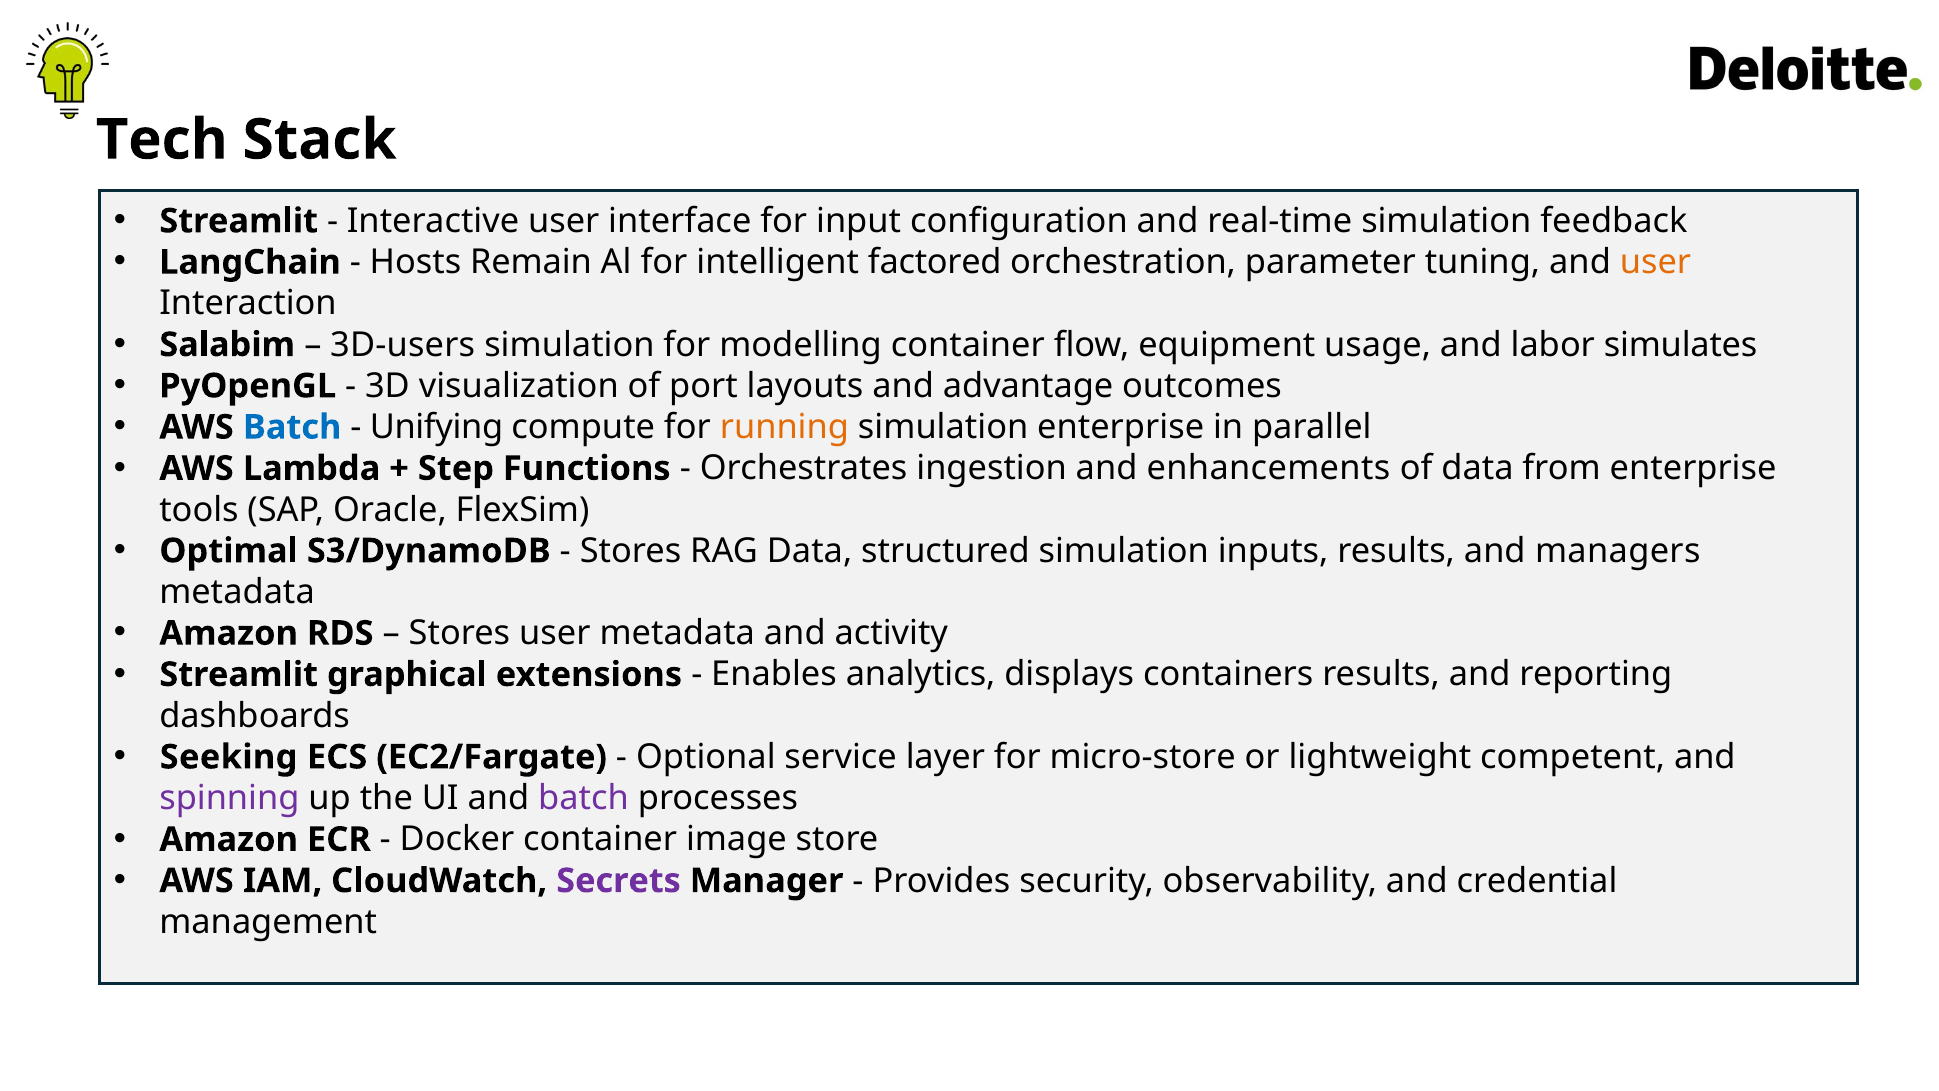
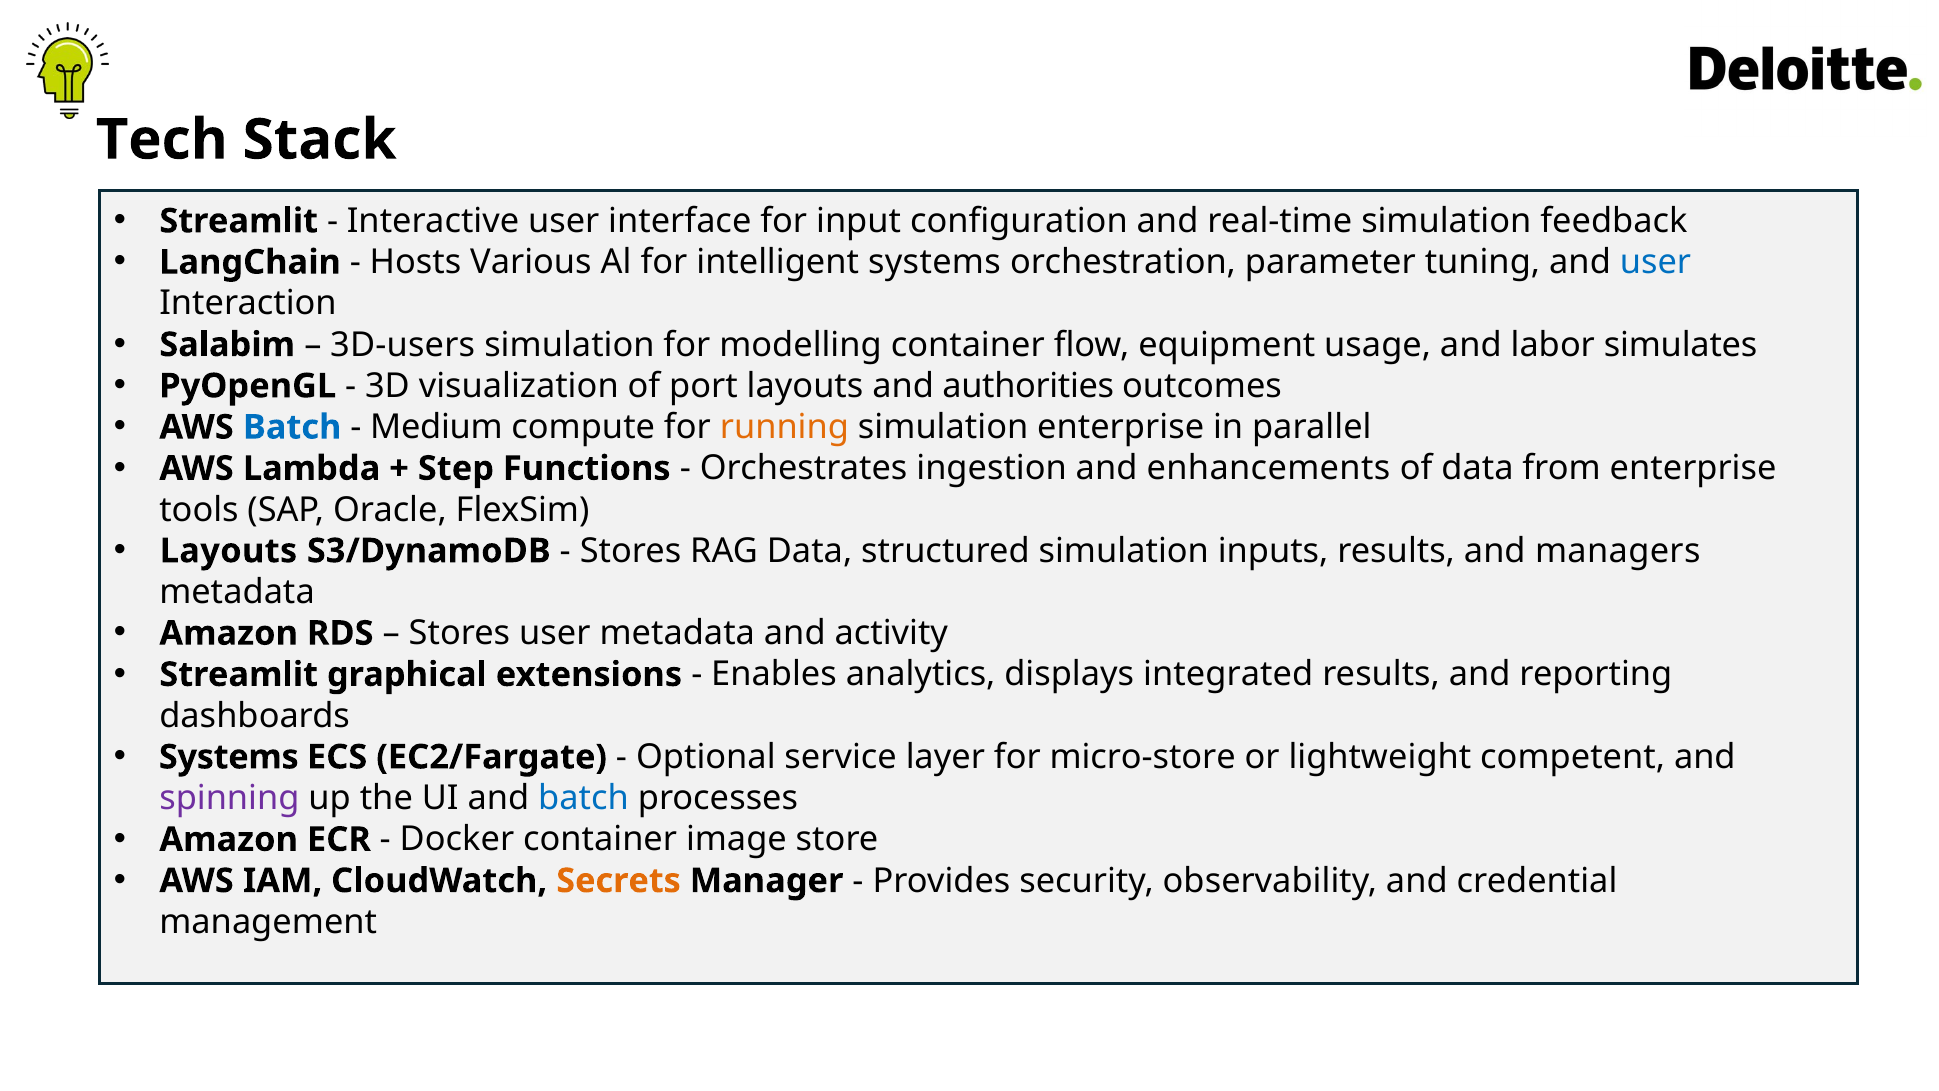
Remain: Remain -> Various
intelligent factored: factored -> systems
user at (1655, 262) colour: orange -> blue
advantage: advantage -> authorities
Unifying: Unifying -> Medium
Optimal at (229, 551): Optimal -> Layouts
containers: containers -> integrated
Seeking at (228, 757): Seeking -> Systems
batch at (584, 798) colour: purple -> blue
Secrets colour: purple -> orange
